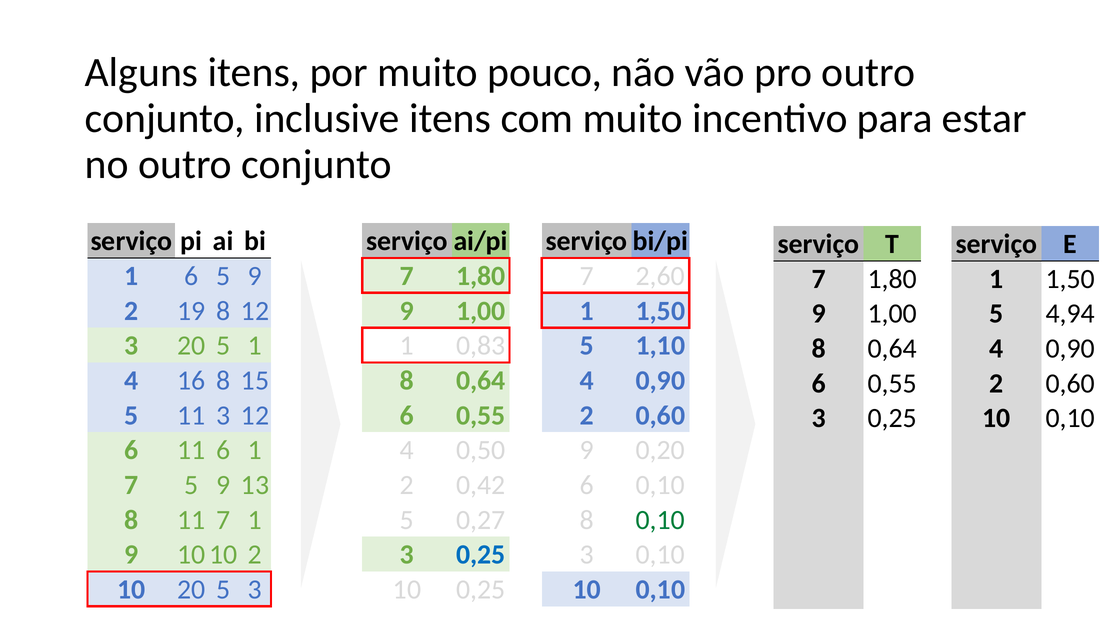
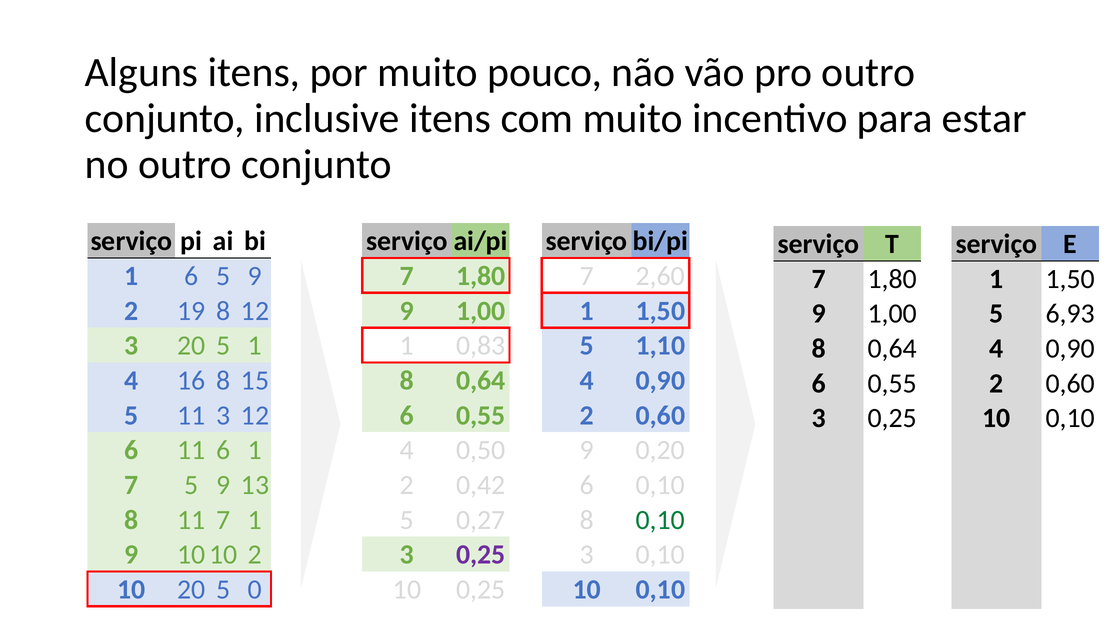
4,94: 4,94 -> 6,93
0,25 at (481, 555) colour: blue -> purple
5 3: 3 -> 0
